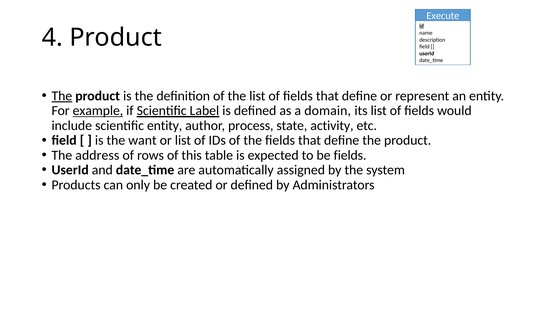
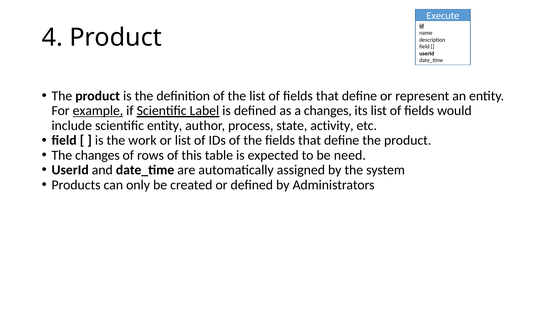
The at (62, 96) underline: present -> none
a domain: domain -> changes
want: want -> work
The address: address -> changes
be fields: fields -> need
